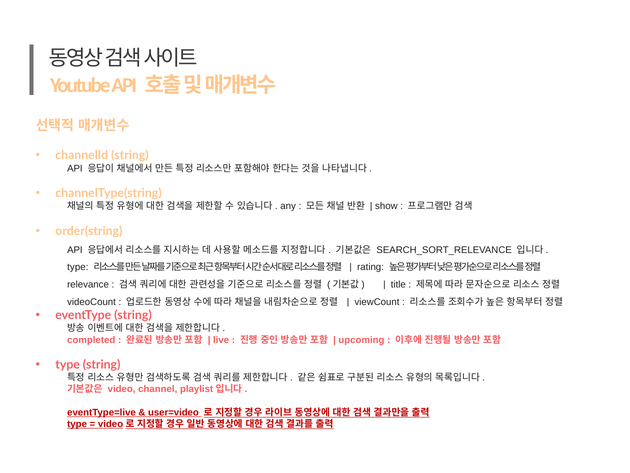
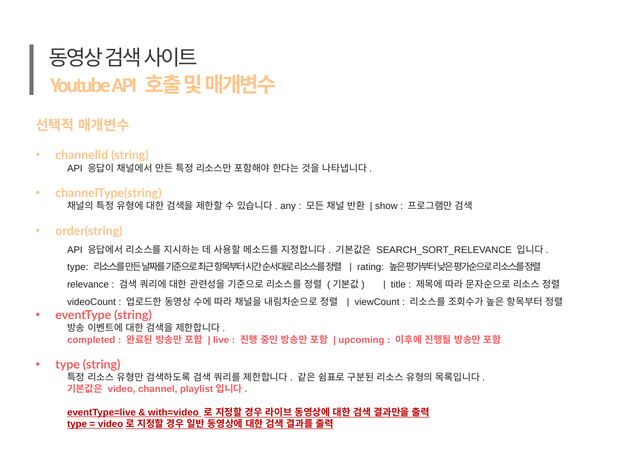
user=video: user=video -> with=video
